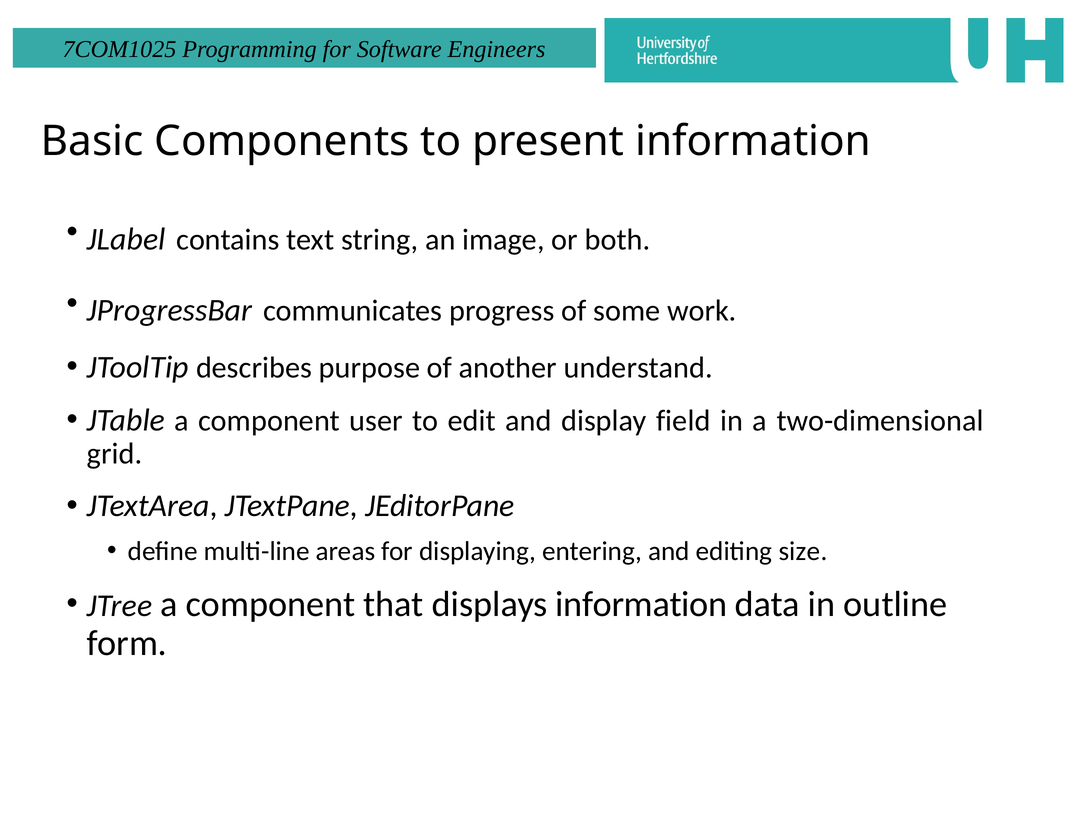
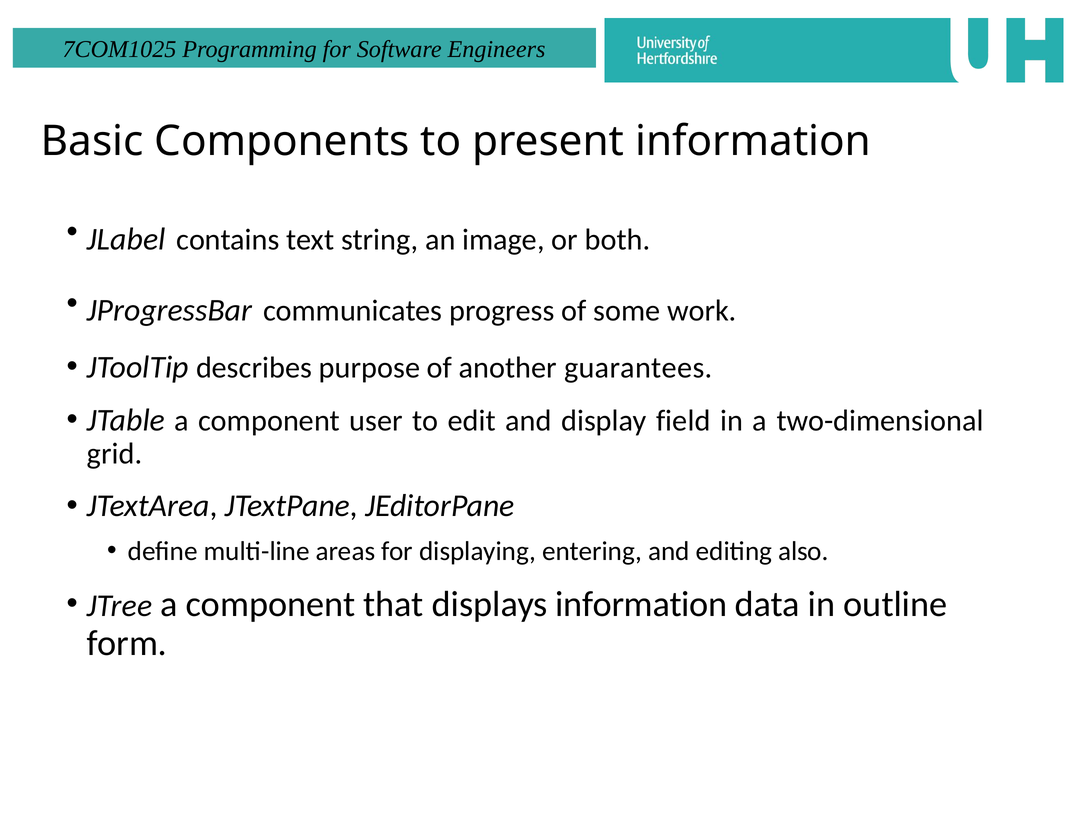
understand: understand -> guarantees
size: size -> also
